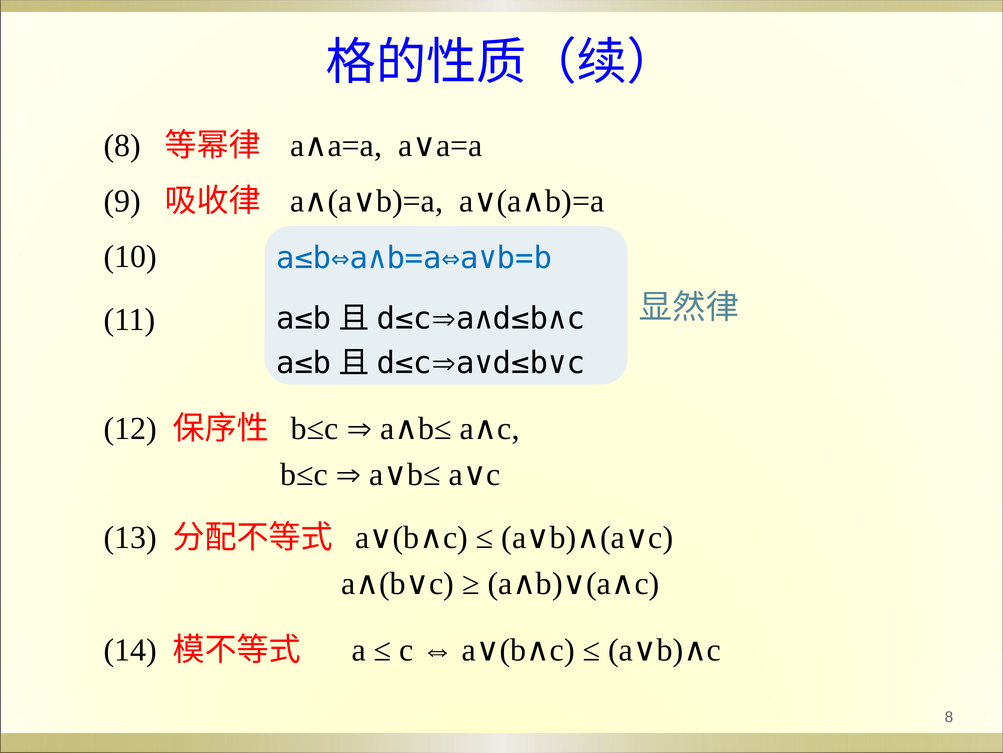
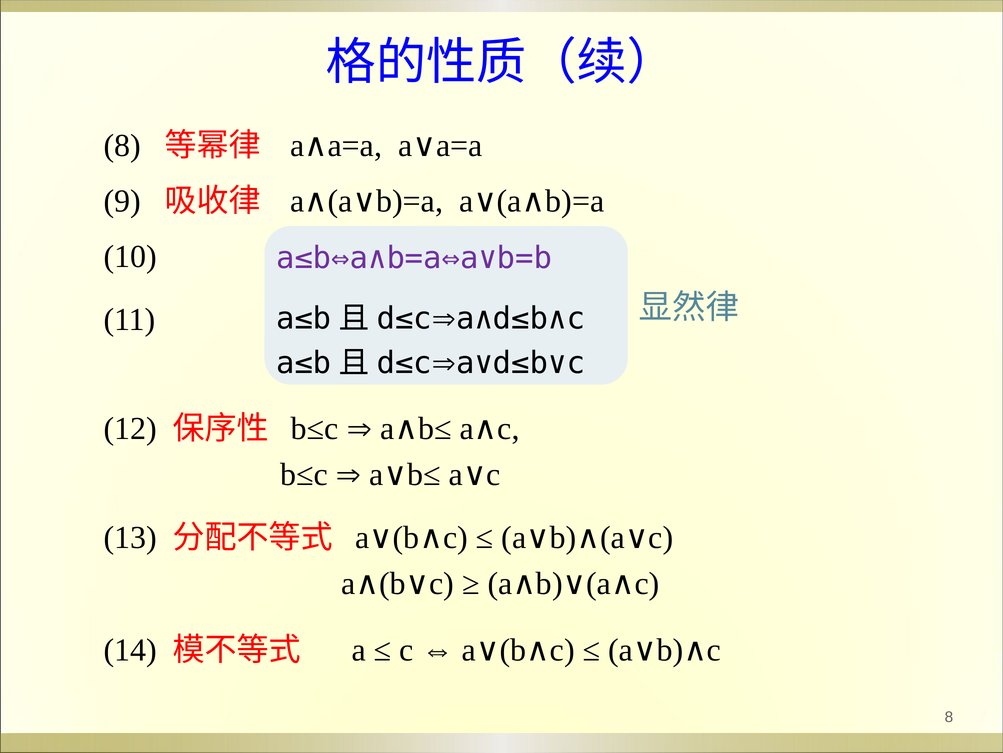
a≤b⇔a∧b=a⇔a∨b=b colour: blue -> purple
